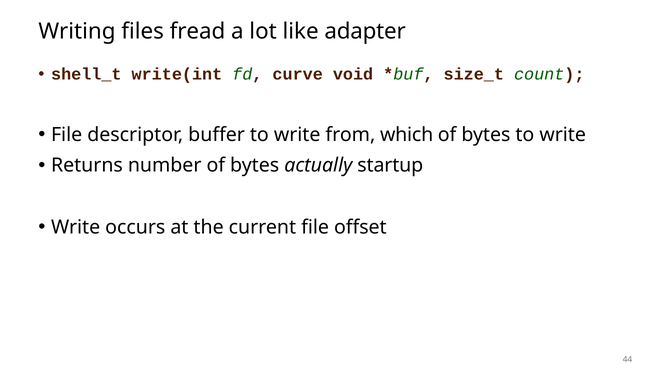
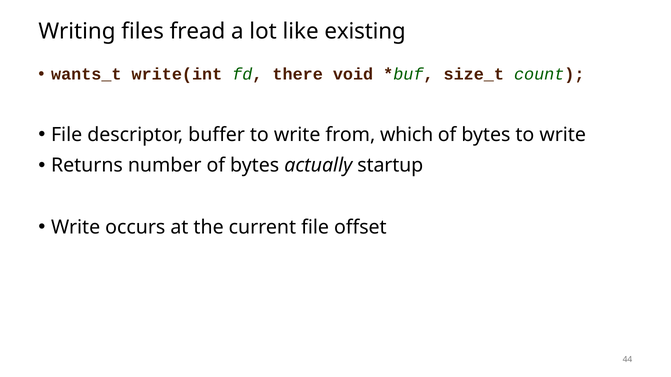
adapter: adapter -> existing
shell_t: shell_t -> wants_t
curve: curve -> there
